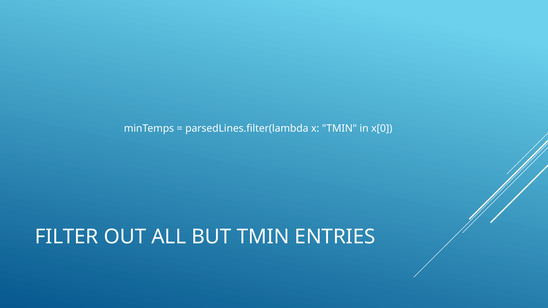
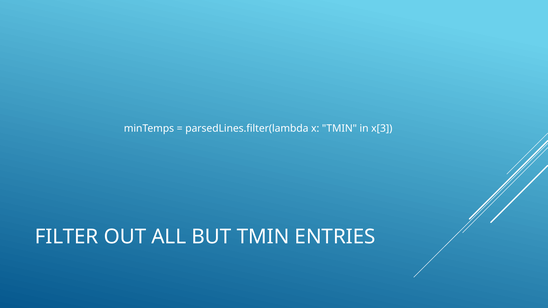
x[0: x[0 -> x[3
